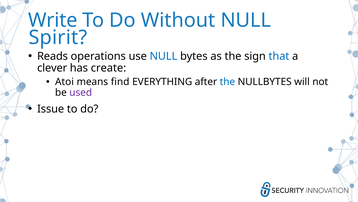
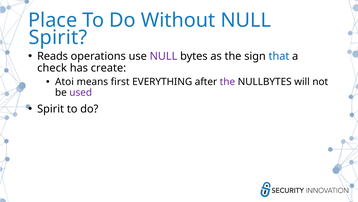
Write: Write -> Place
NULL at (164, 56) colour: blue -> purple
clever: clever -> check
find: find -> first
the at (227, 82) colour: blue -> purple
Issue at (51, 109): Issue -> Spirit
